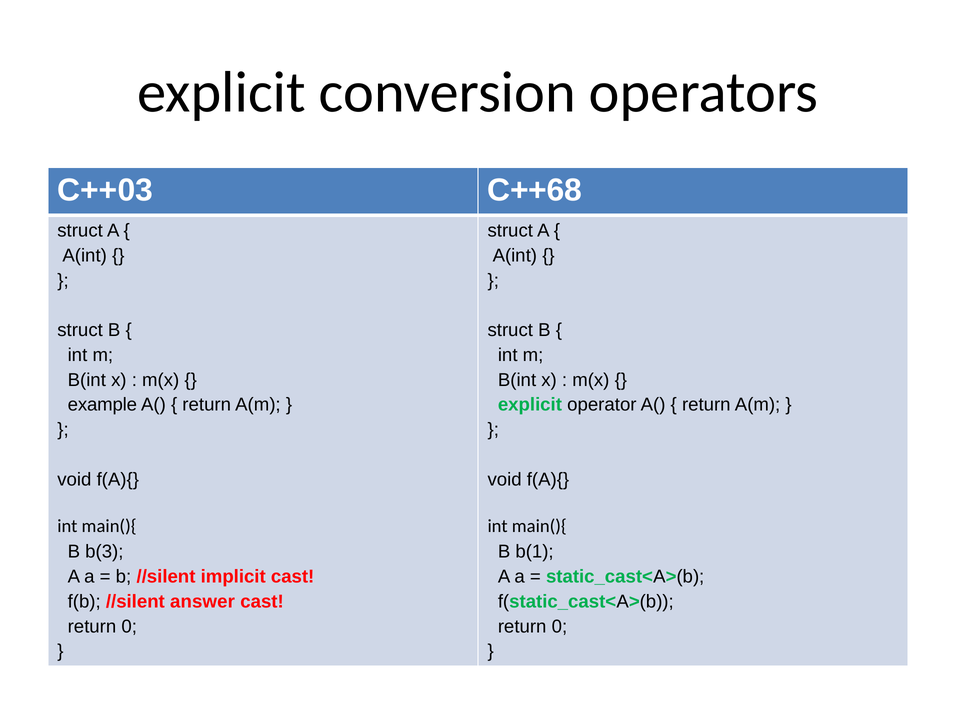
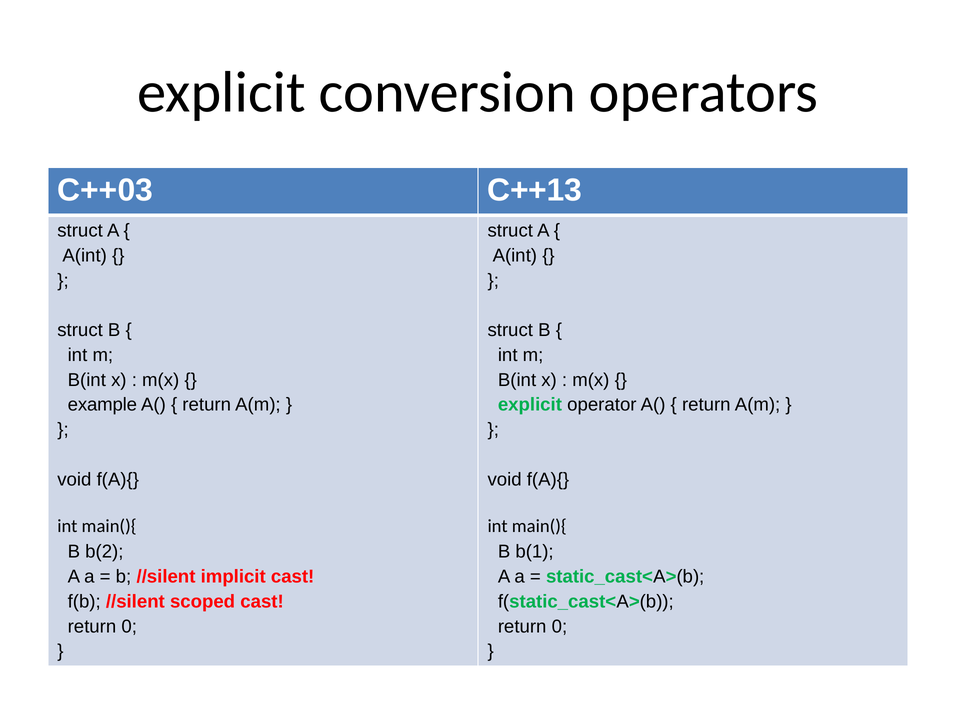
C++68: C++68 -> C++13
b(3: b(3 -> b(2
answer: answer -> scoped
